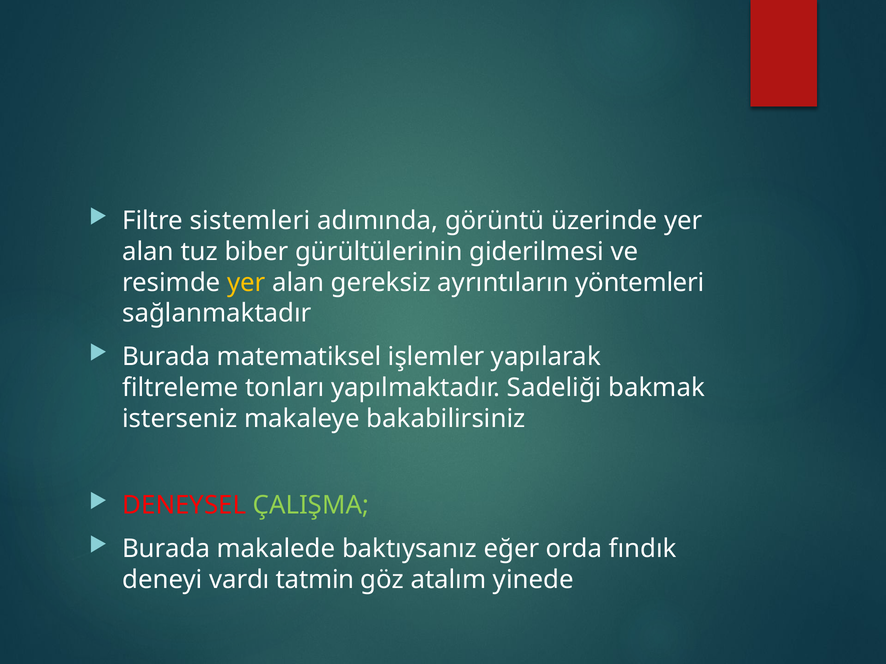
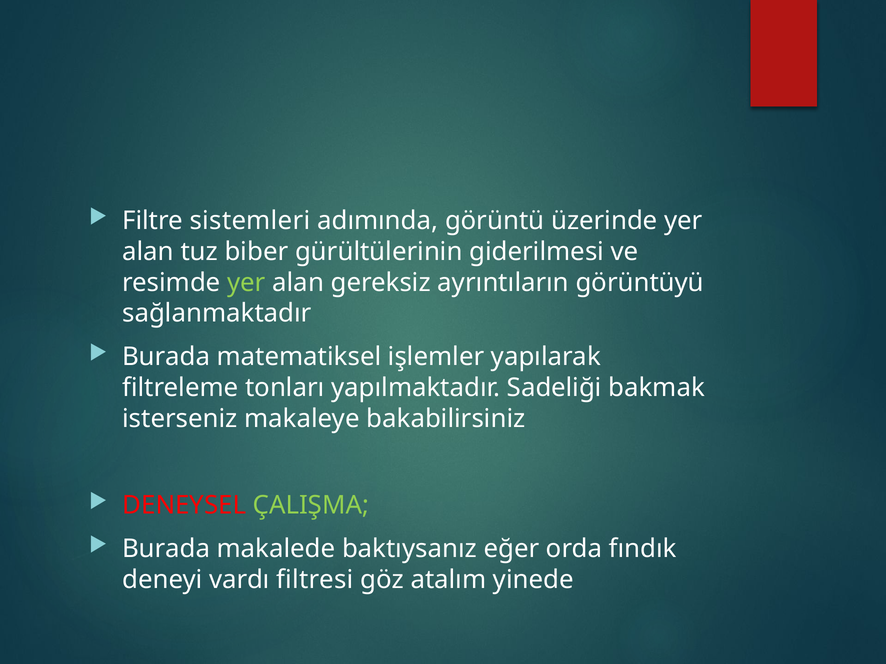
yer at (246, 283) colour: yellow -> light green
yöntemleri: yöntemleri -> görüntüyü
tatmin: tatmin -> filtresi
